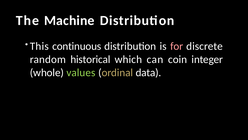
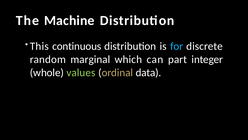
for colour: pink -> light blue
historical: historical -> marginal
coin: coin -> part
